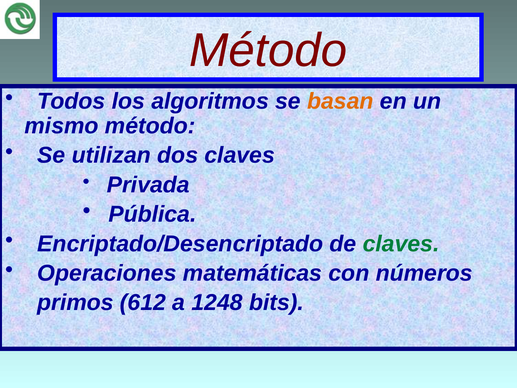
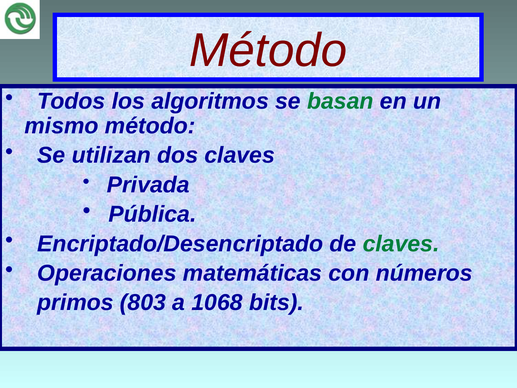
basan colour: orange -> green
612: 612 -> 803
1248: 1248 -> 1068
